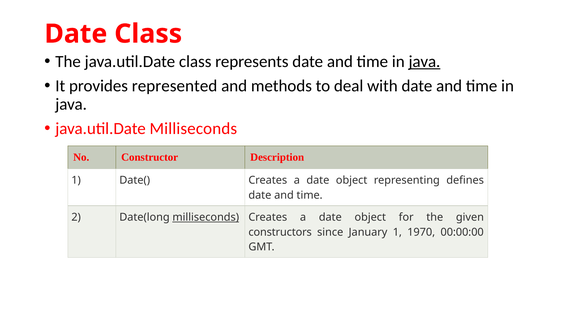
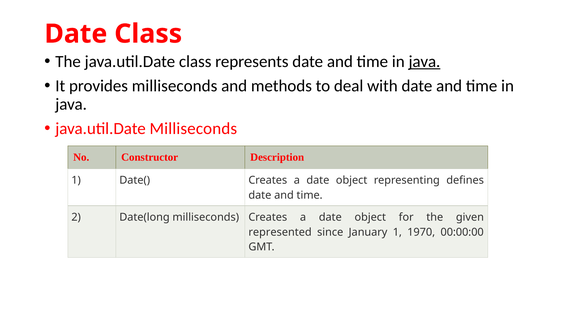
provides represented: represented -> milliseconds
milliseconds at (206, 218) underline: present -> none
constructors: constructors -> represented
